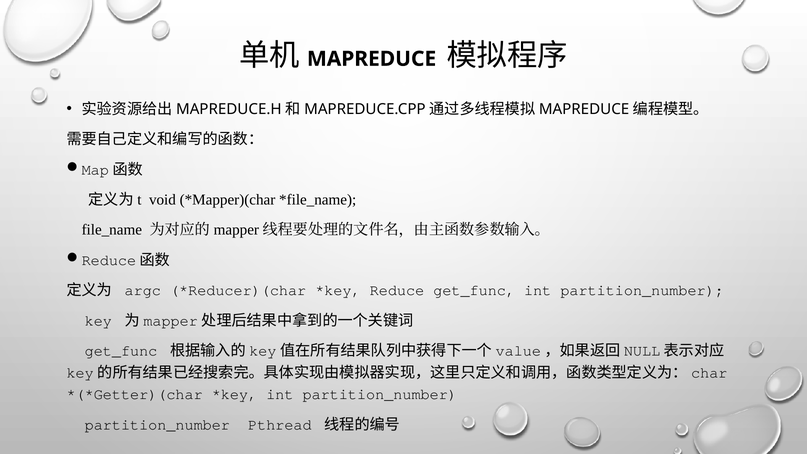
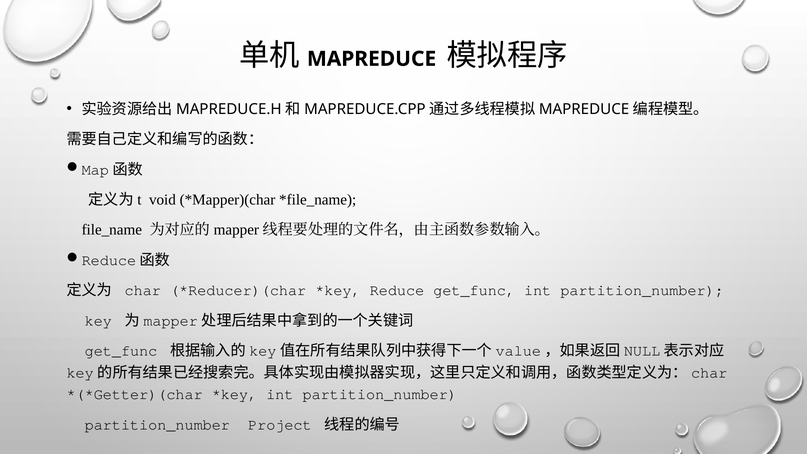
argc: argc -> char
Pthread: Pthread -> Project
